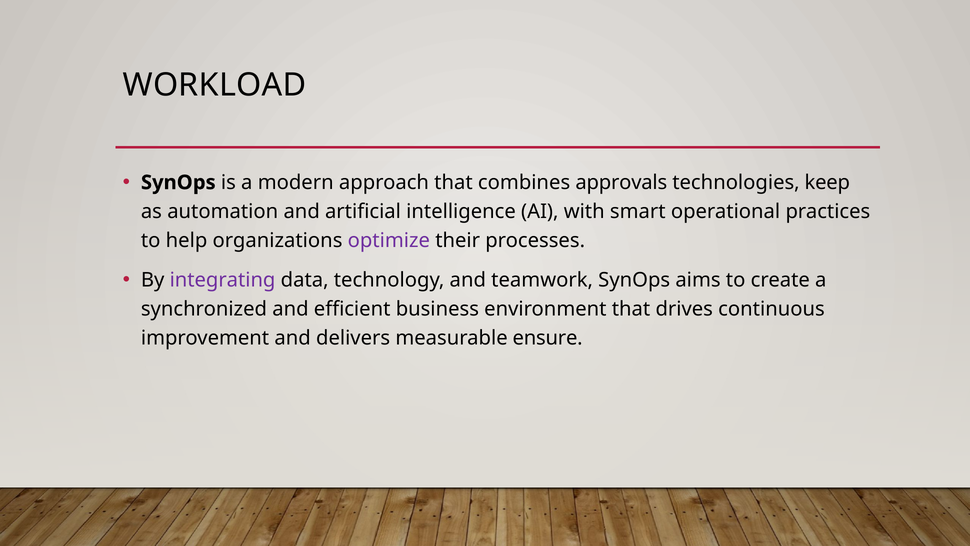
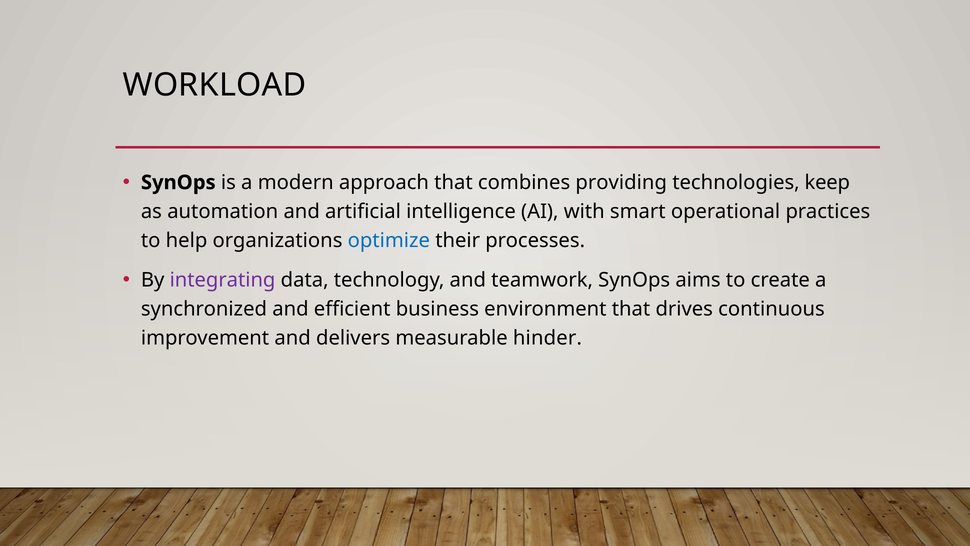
approvals: approvals -> providing
optimize colour: purple -> blue
ensure: ensure -> hinder
